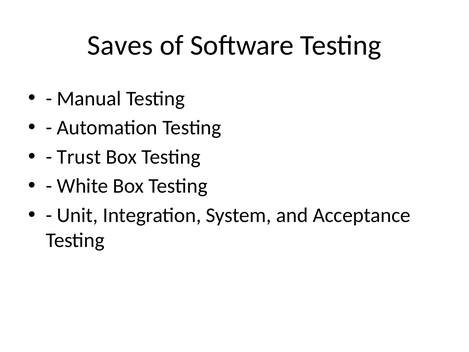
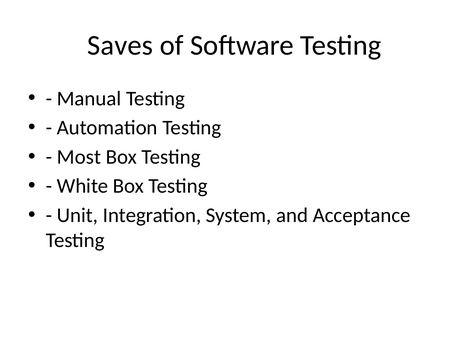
Trust: Trust -> Most
